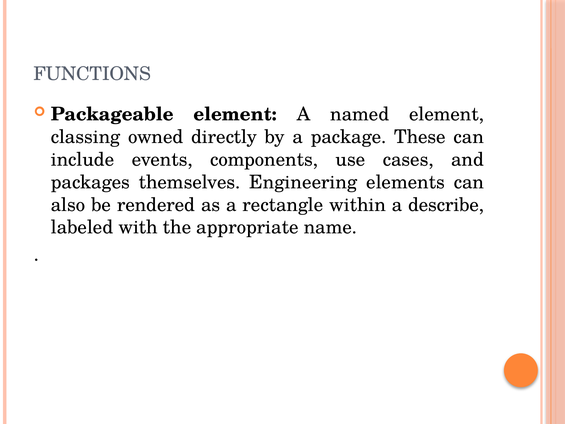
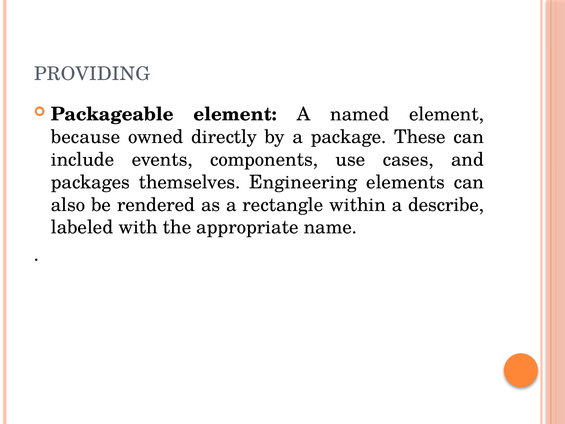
FUNCTIONS: FUNCTIONS -> PROVIDING
classing: classing -> because
